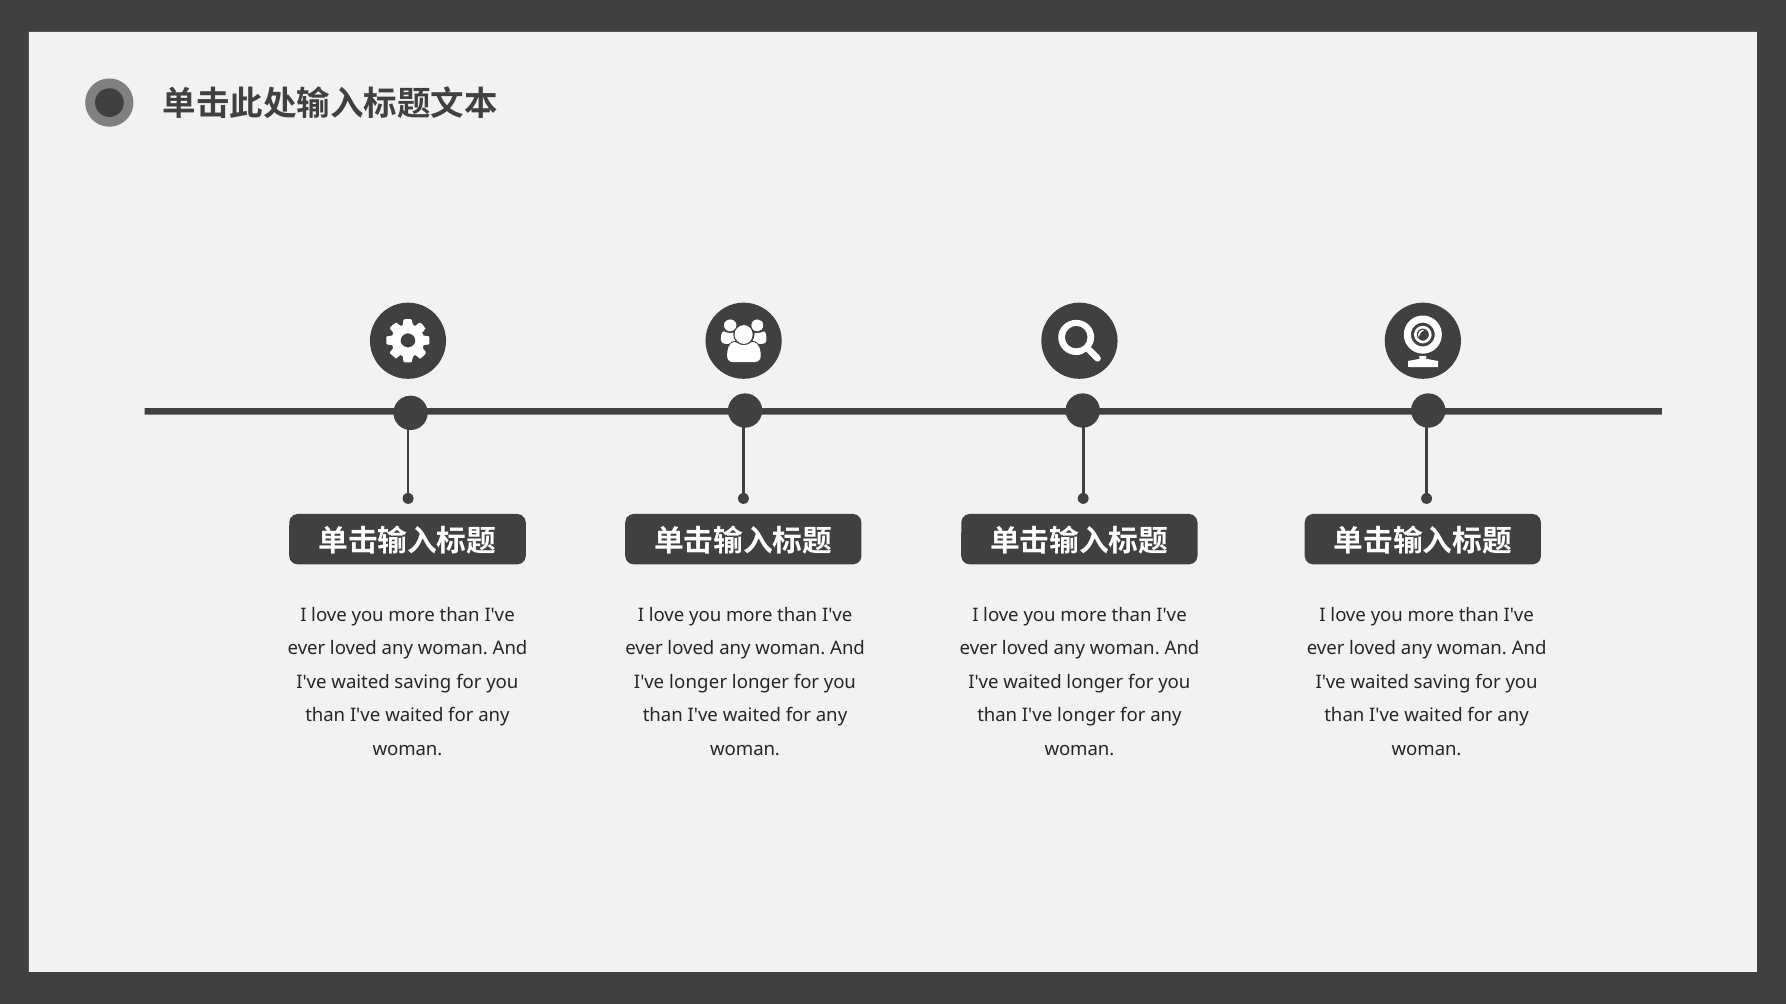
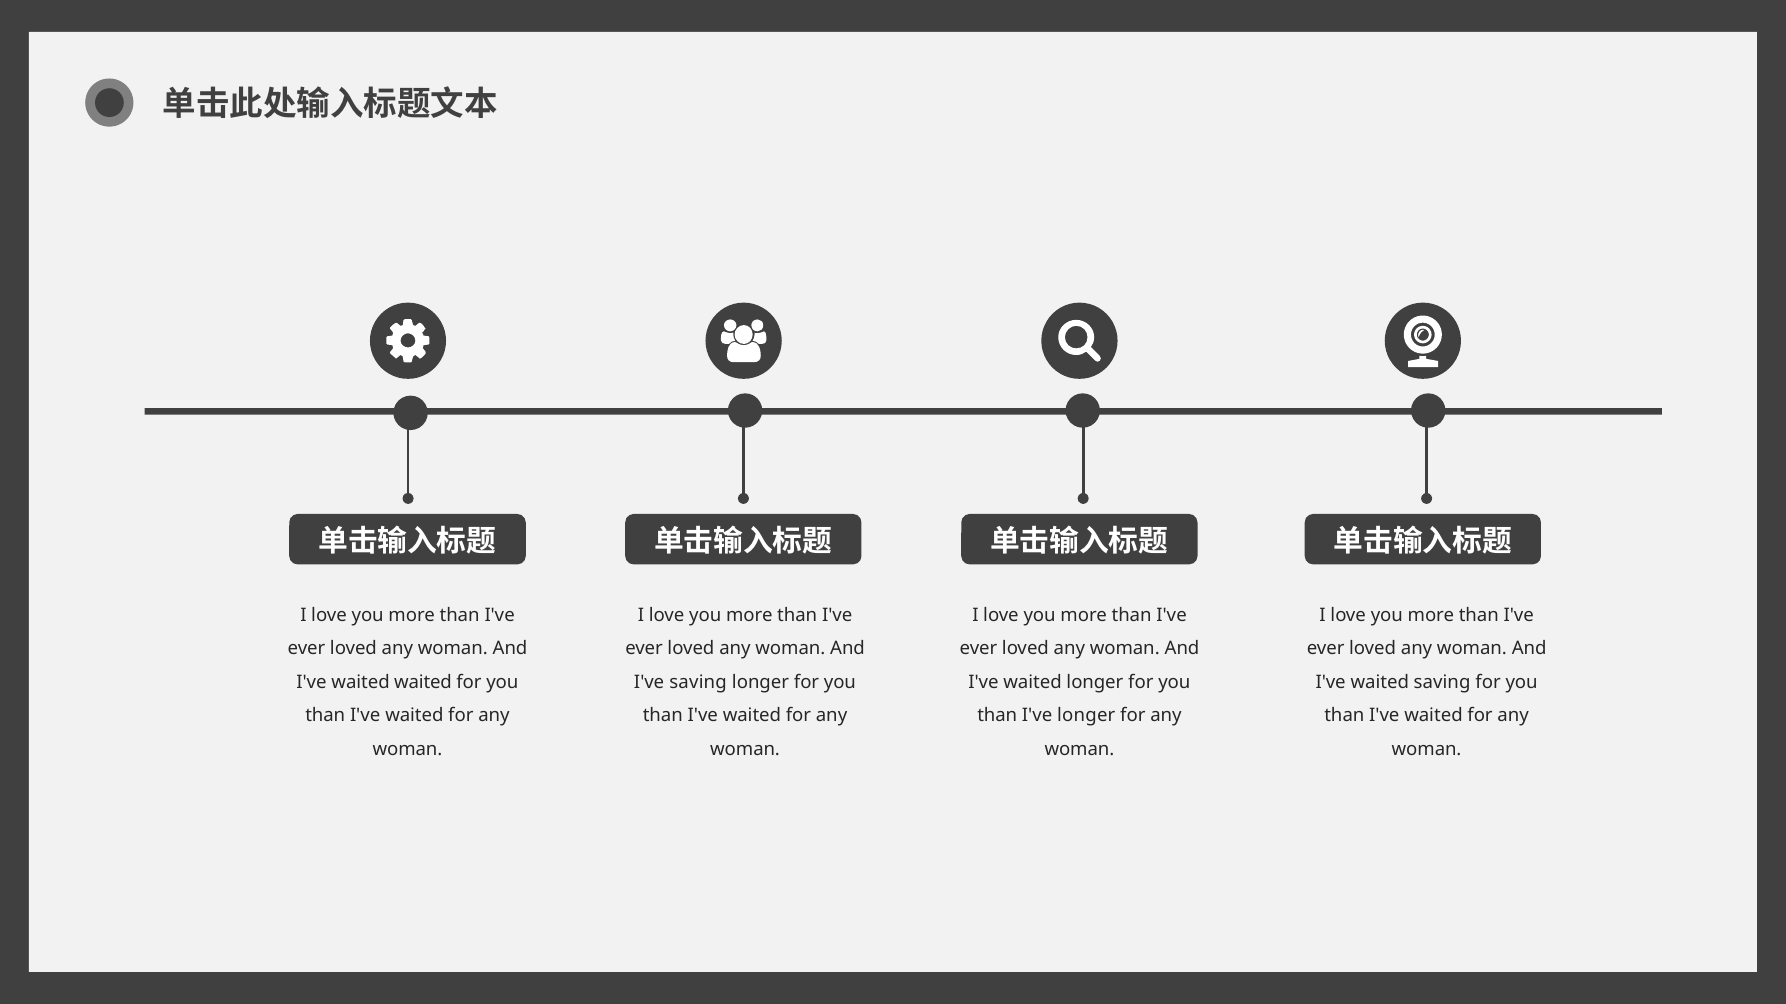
saving at (423, 683): saving -> waited
longer at (698, 683): longer -> saving
